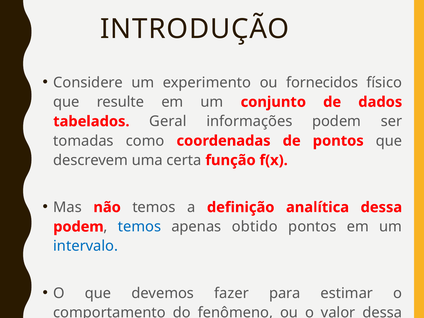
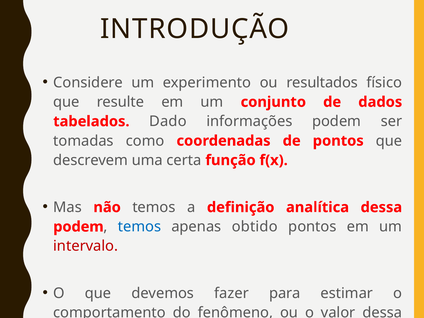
fornecidos: fornecidos -> resultados
Geral: Geral -> Dado
intervalo colour: blue -> red
